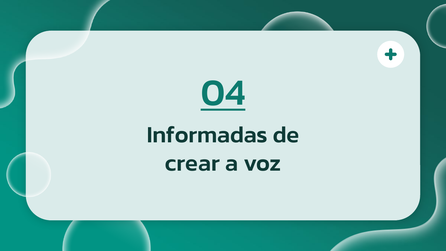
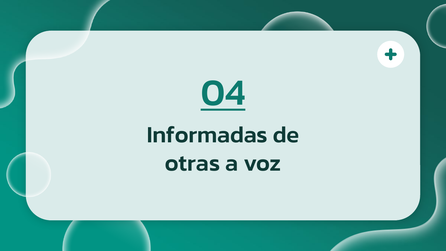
crear: crear -> otras
